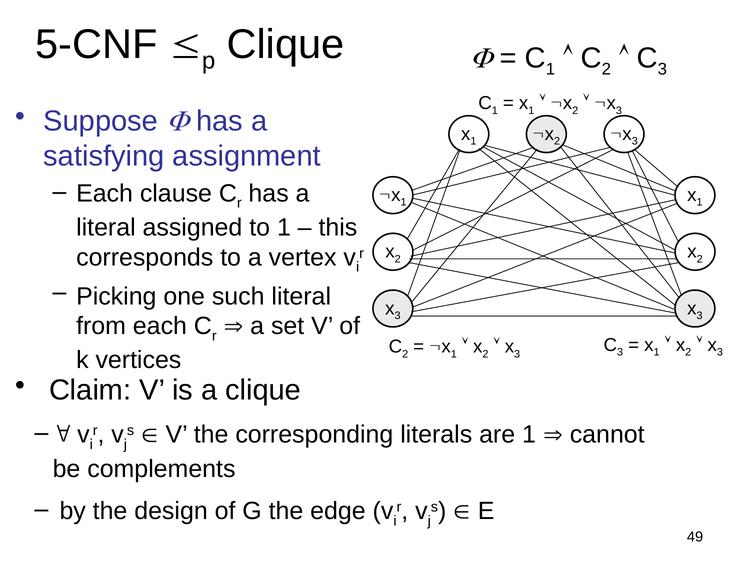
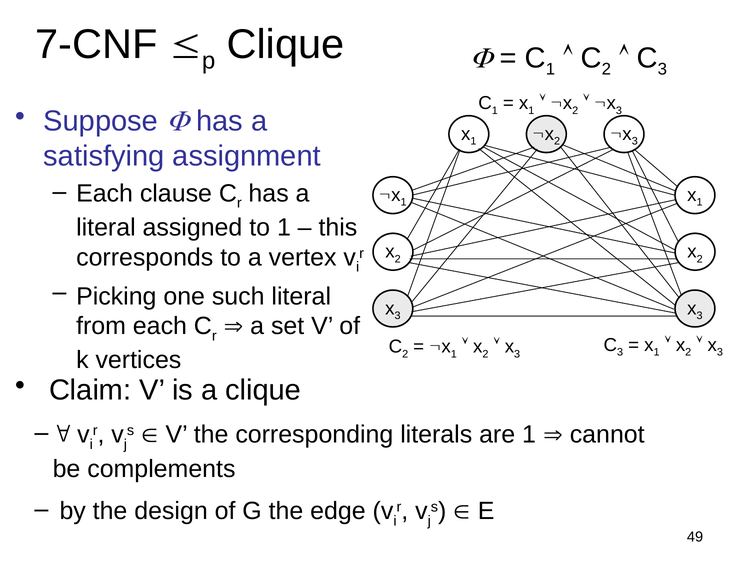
5-CNF: 5-CNF -> 7-CNF
